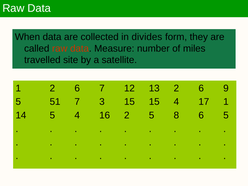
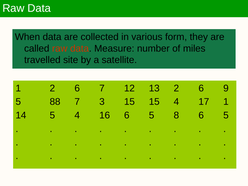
divides: divides -> various
51: 51 -> 88
16 2: 2 -> 6
